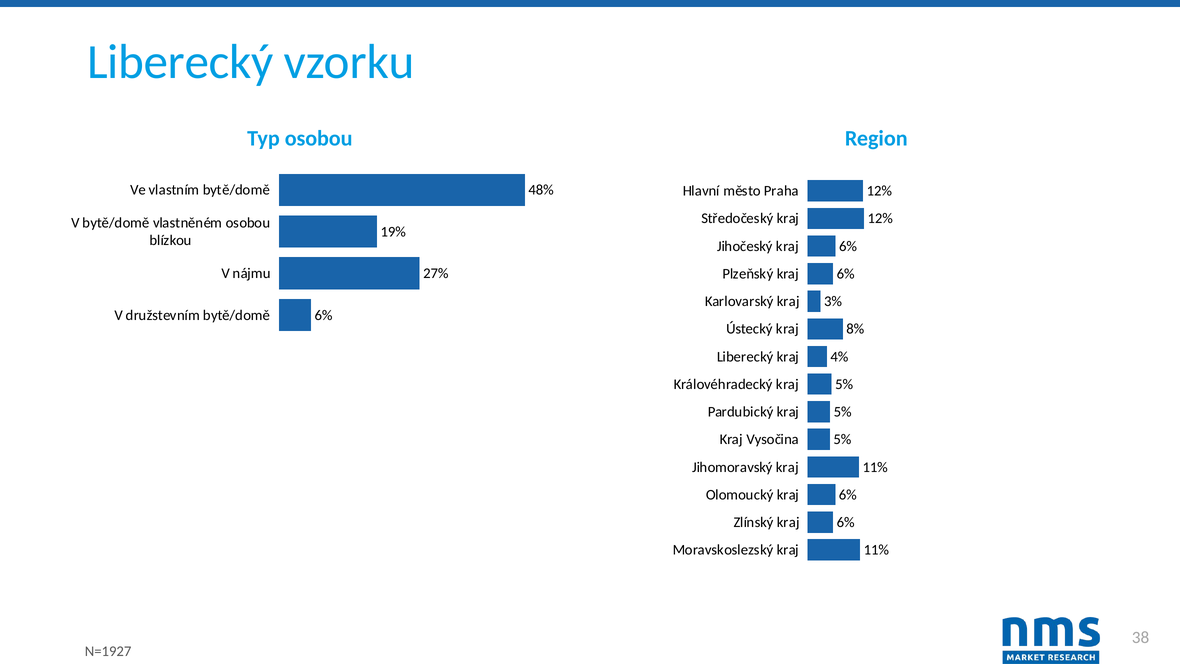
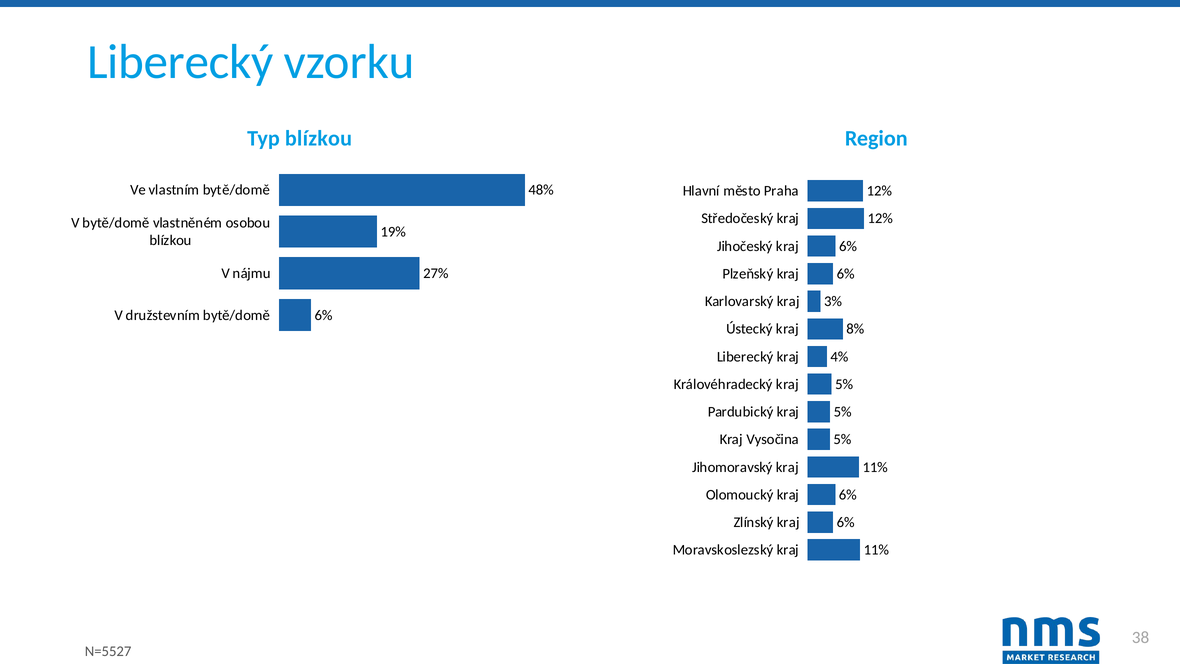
Typ osobou: osobou -> blízkou
N=1927: N=1927 -> N=5527
